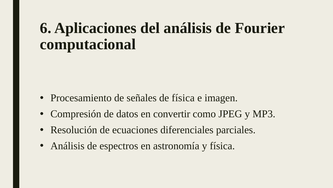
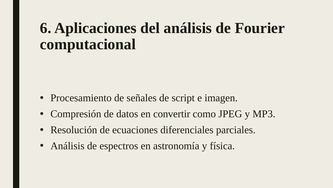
de física: física -> script
